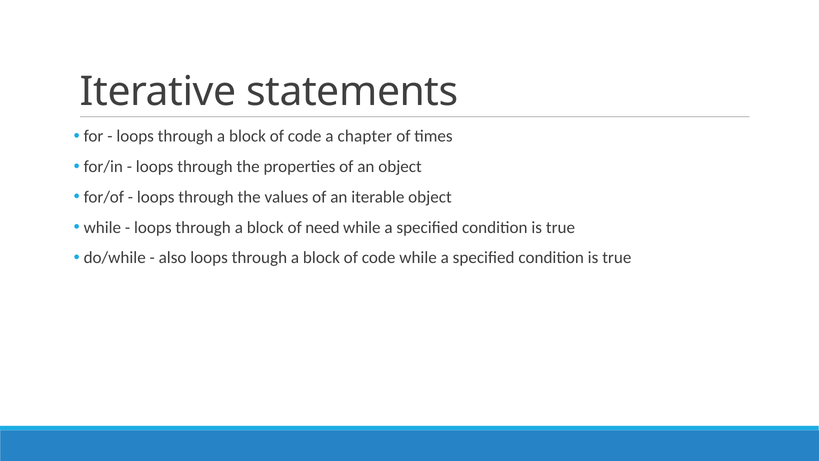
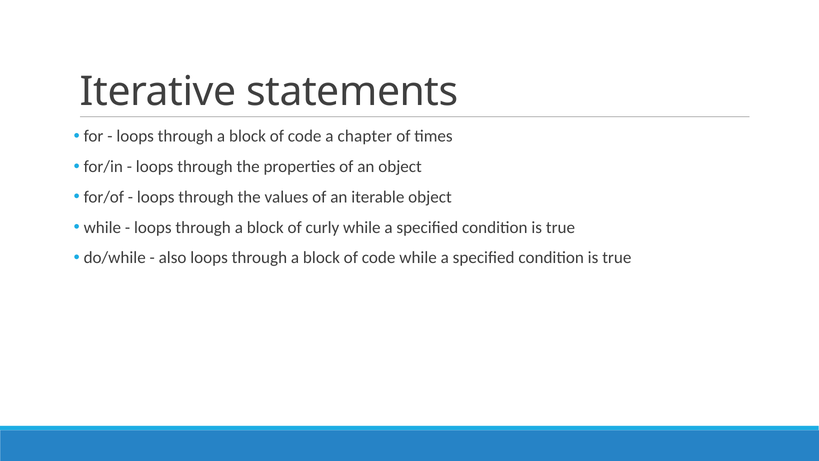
need: need -> curly
